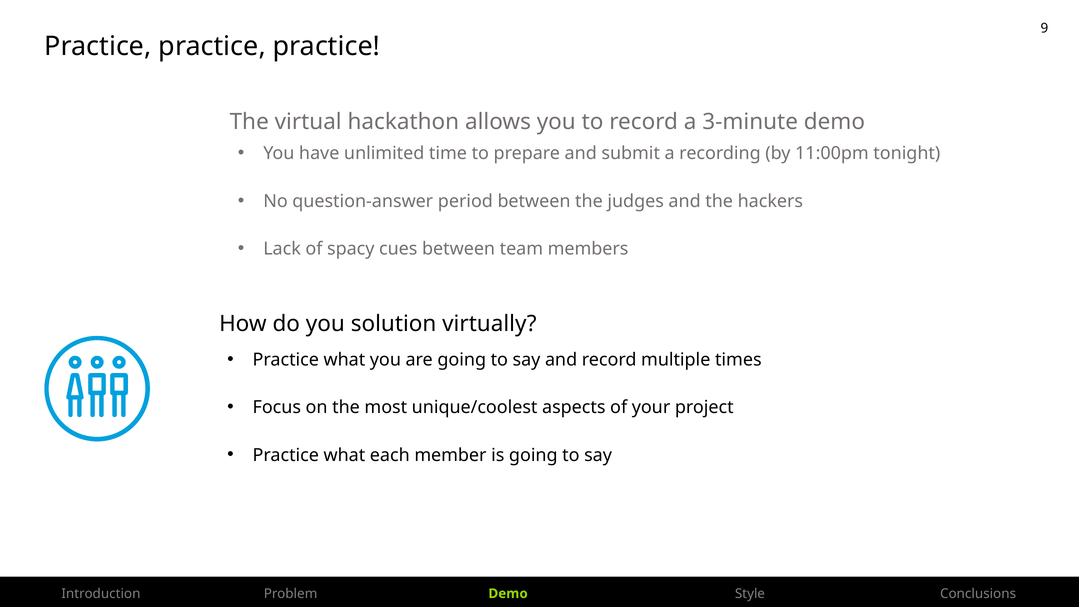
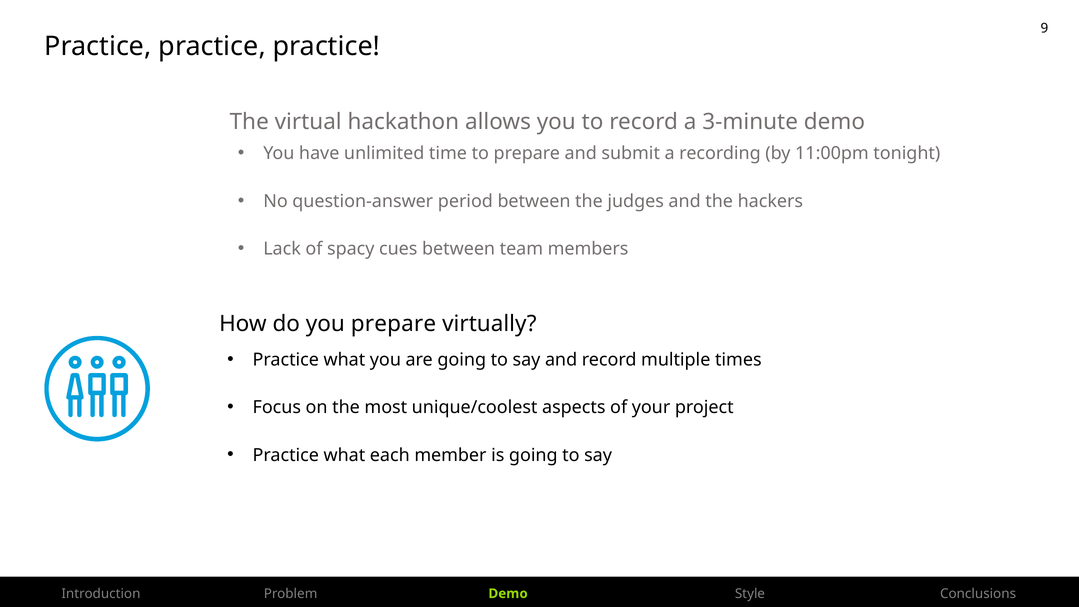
you solution: solution -> prepare
